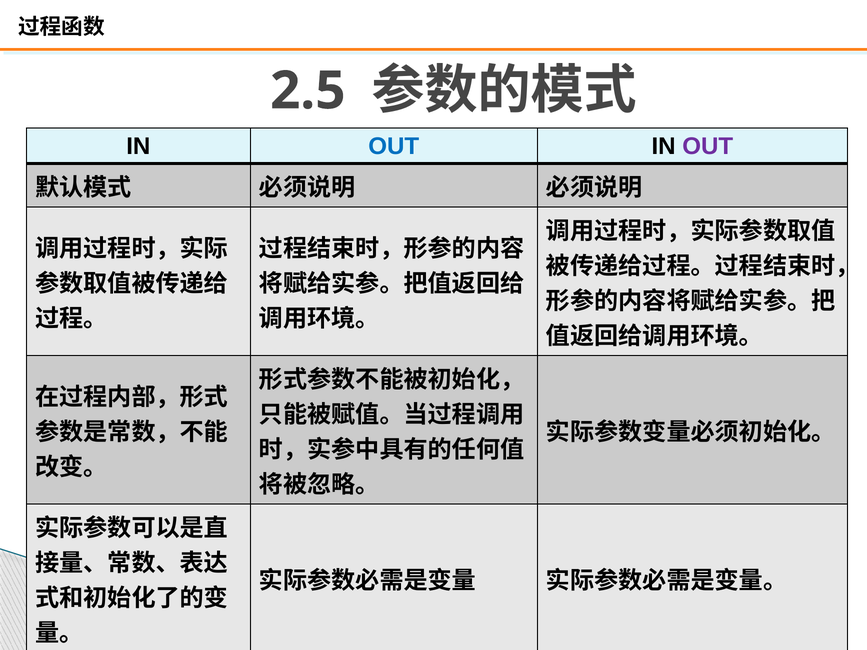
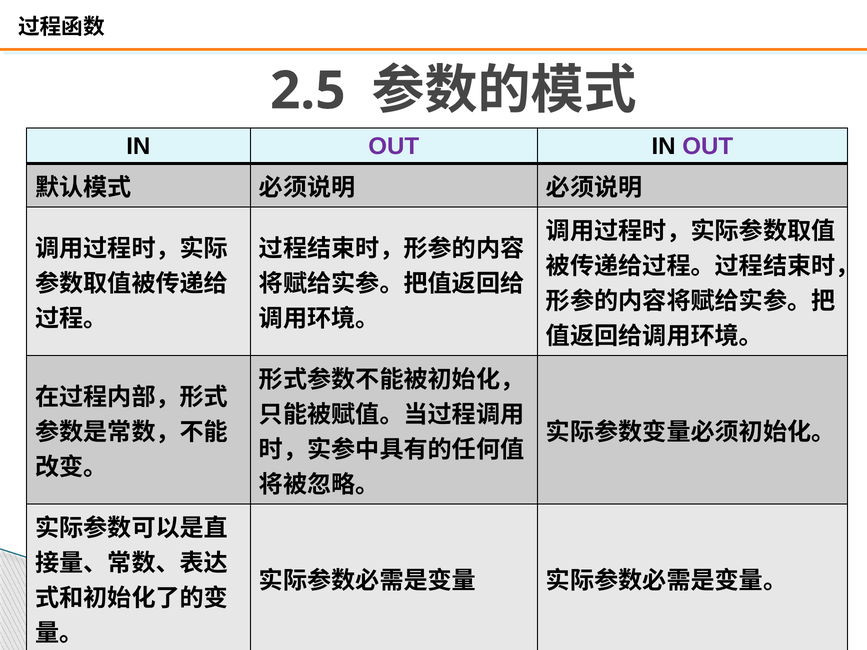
OUT at (394, 146) colour: blue -> purple
